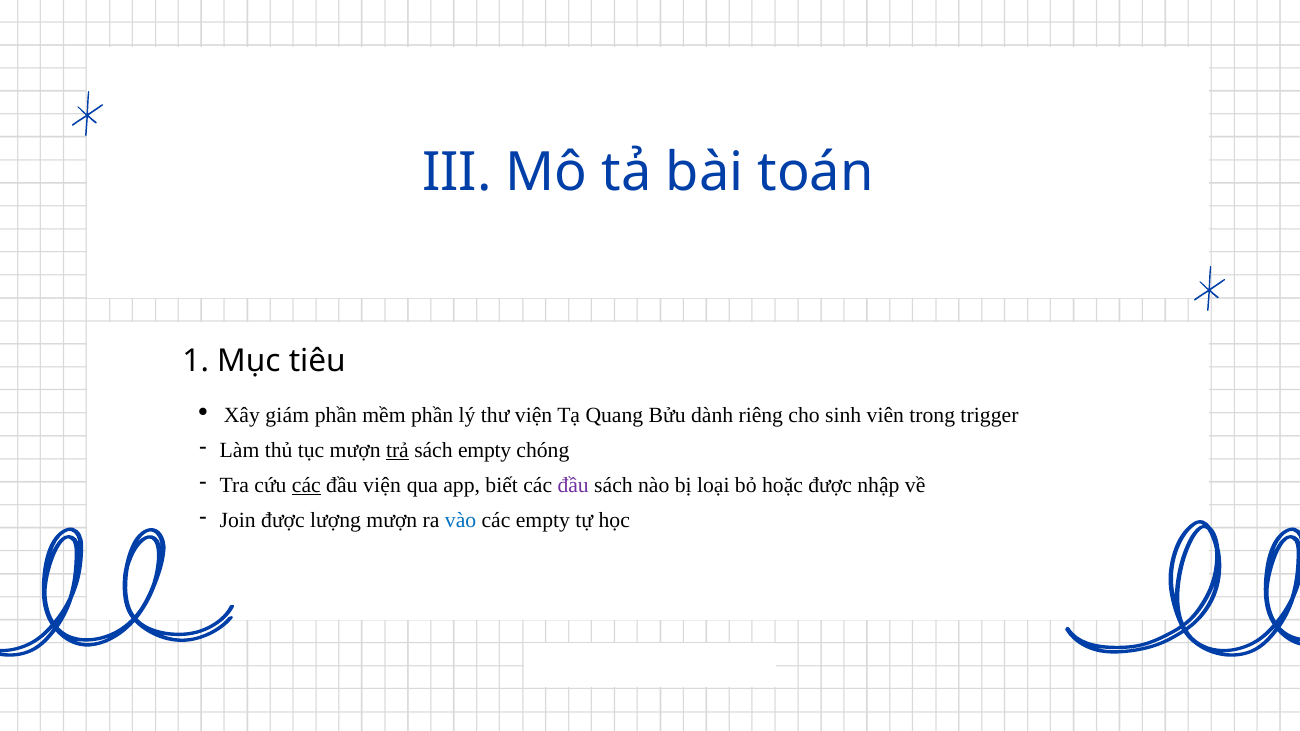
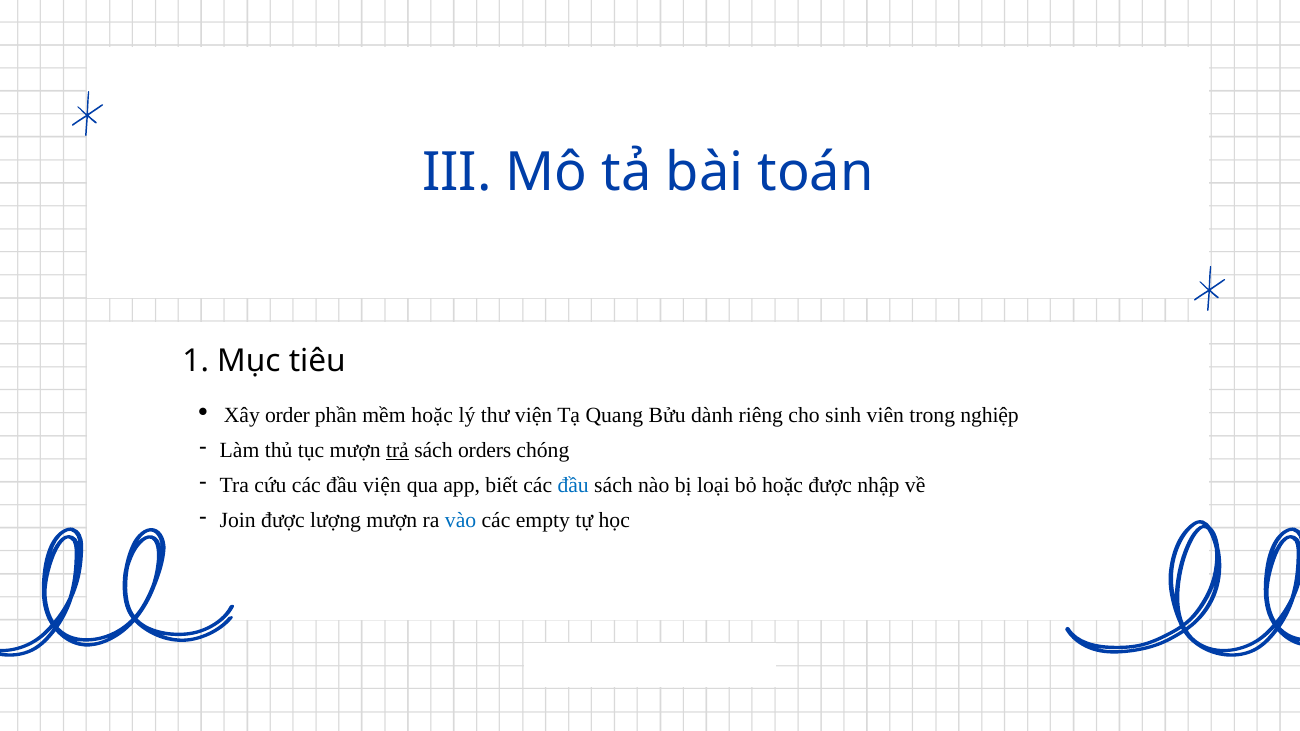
giám: giám -> order
mềm phần: phần -> hoặc
trigger: trigger -> nghiệp
sách empty: empty -> orders
các at (306, 486) underline: present -> none
đầu at (573, 486) colour: purple -> blue
